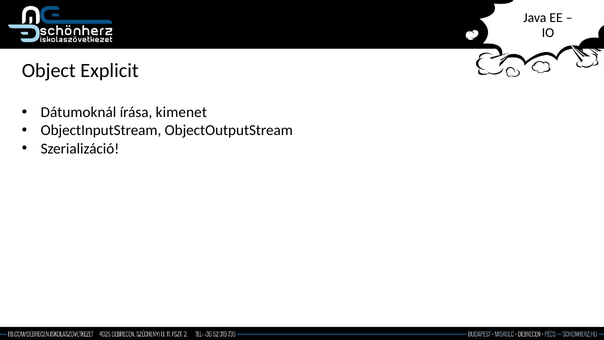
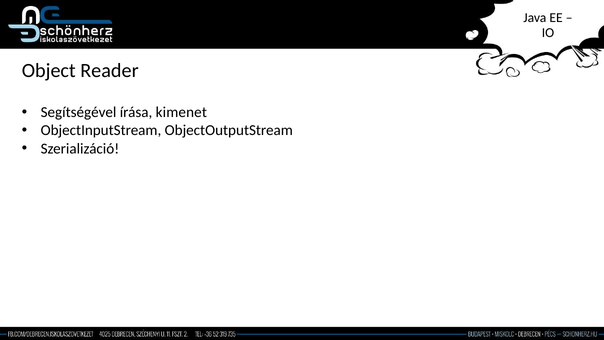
Explicit: Explicit -> Reader
Dátumoknál: Dátumoknál -> Segítségével
